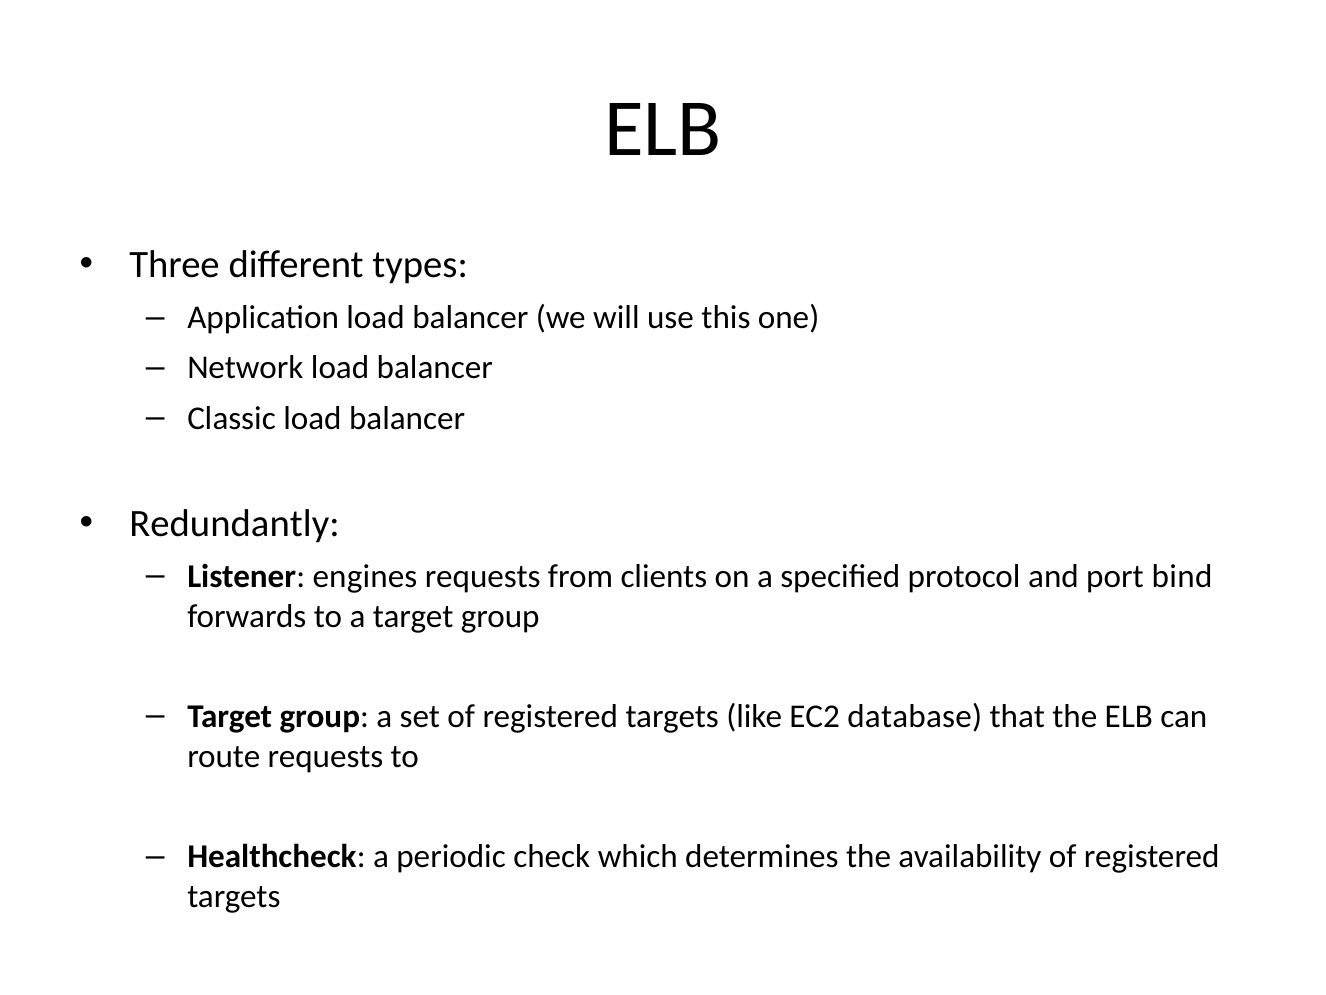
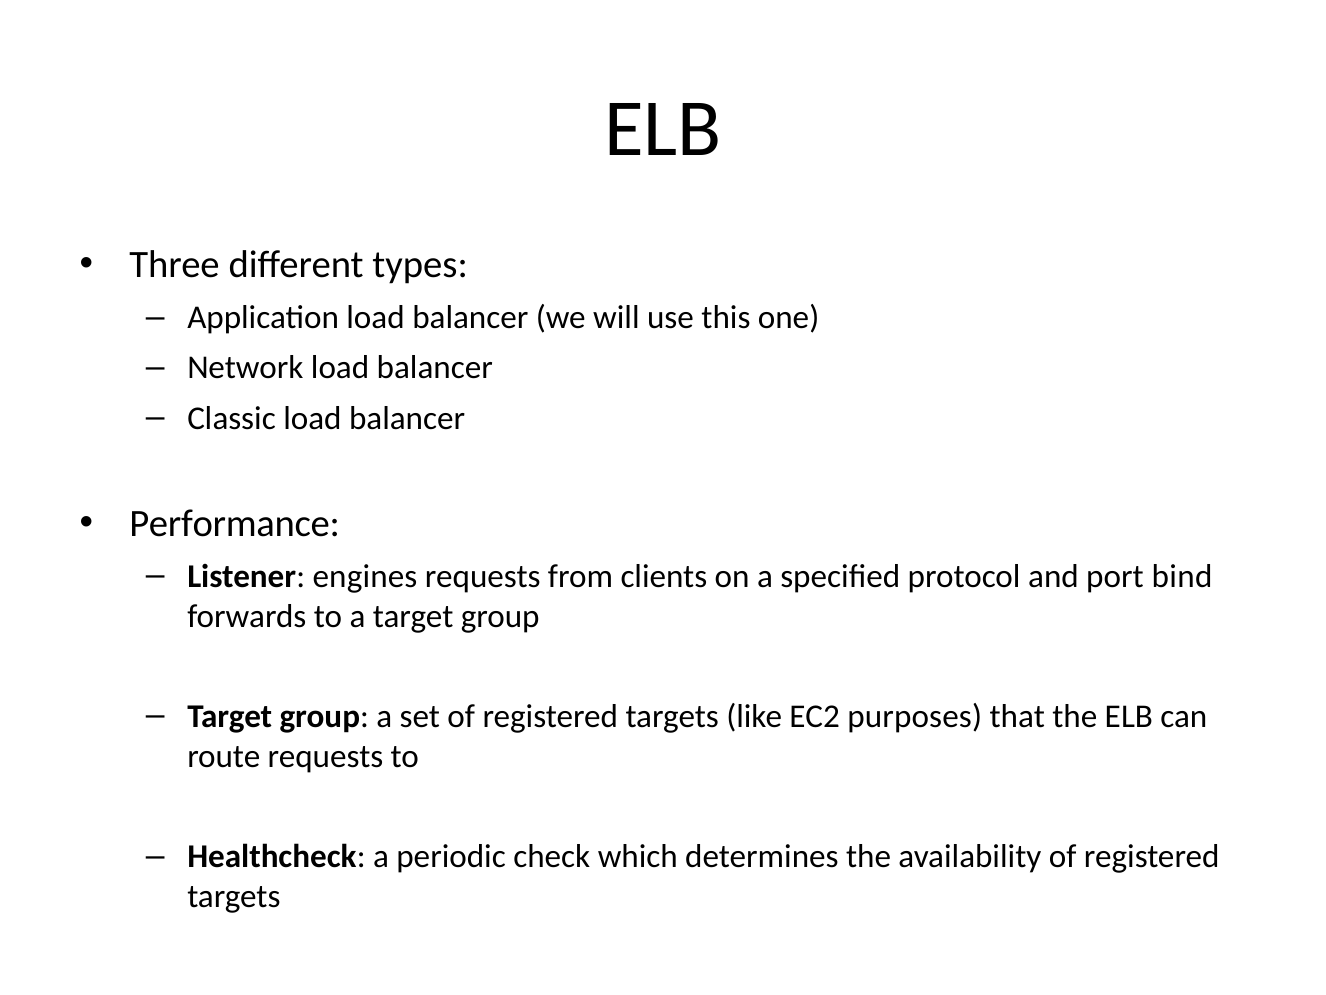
Redundantly: Redundantly -> Performance
database: database -> purposes
